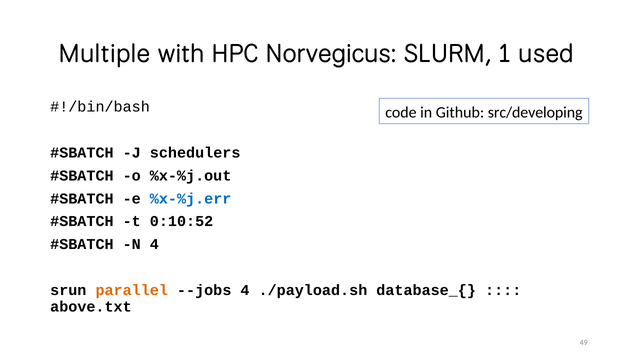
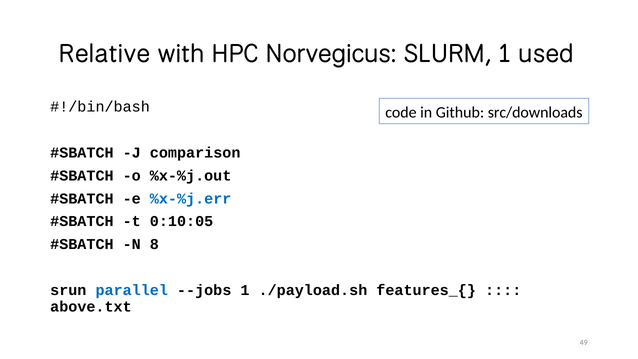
Multiple: Multiple -> Relative
src/developing: src/developing -> src/downloads
schedulers: schedulers -> comparison
0:10:52: 0:10:52 -> 0:10:05
N 4: 4 -> 8
parallel colour: orange -> blue
--jobs 4: 4 -> 1
database_{: database_{ -> features_{
